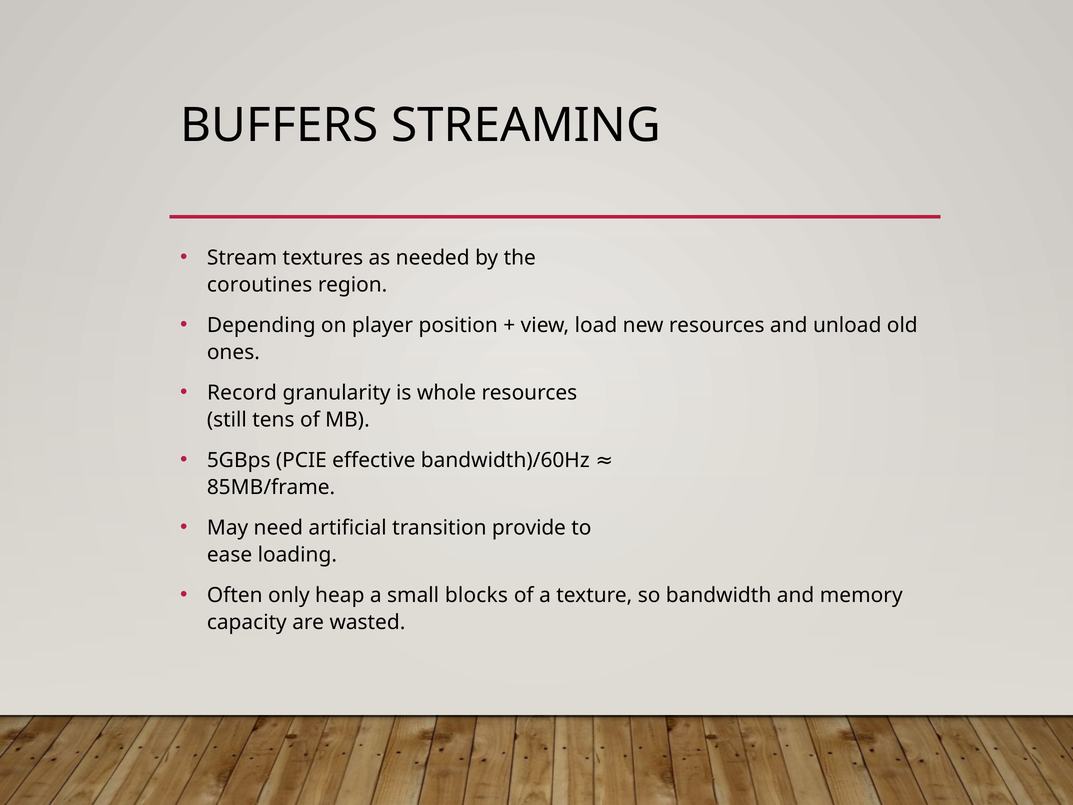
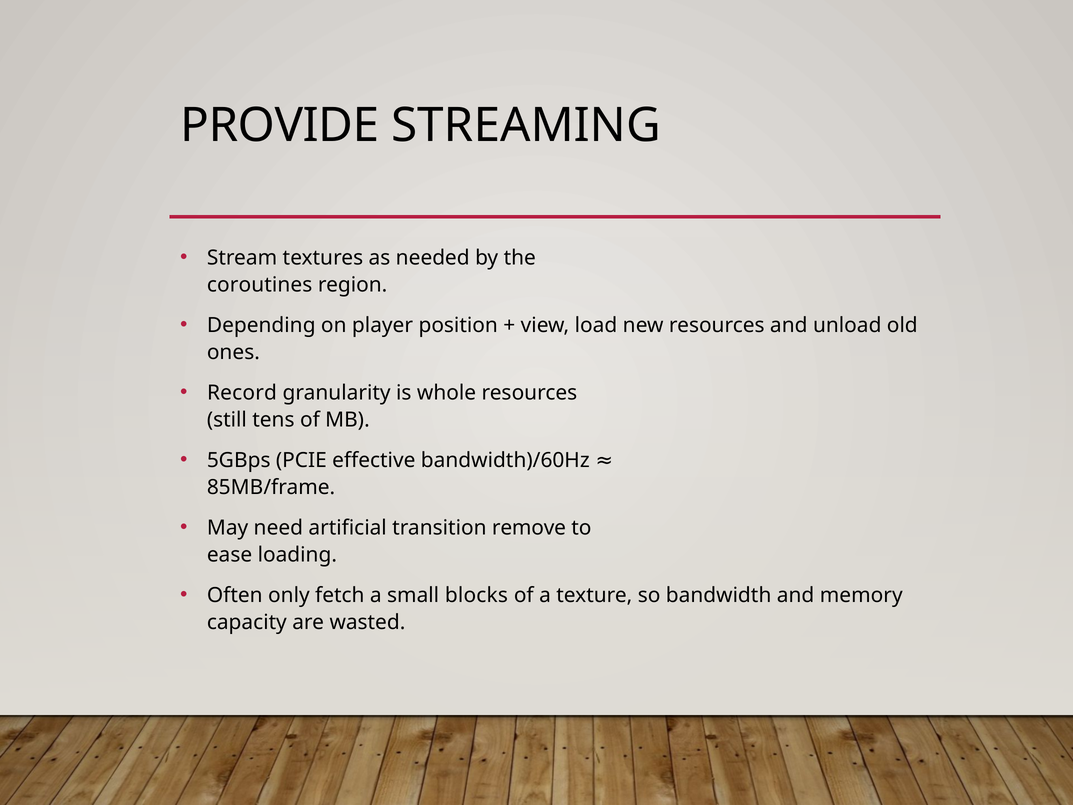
BUFFERS: BUFFERS -> PROVIDE
provide: provide -> remove
heap: heap -> fetch
